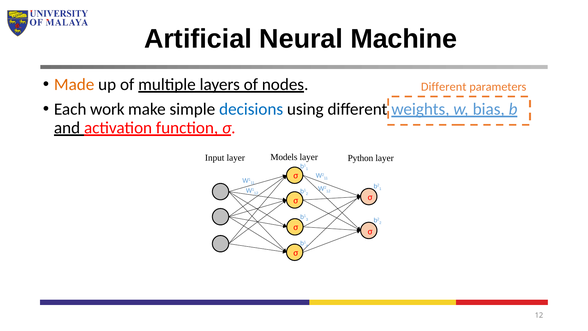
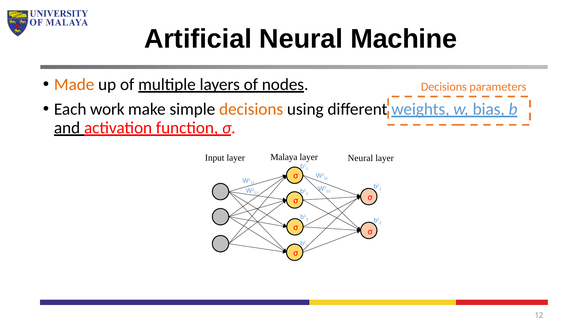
Different at (444, 87): Different -> Decisions
decisions at (251, 109) colour: blue -> orange
Models: Models -> Malaya
layer Python: Python -> Neural
